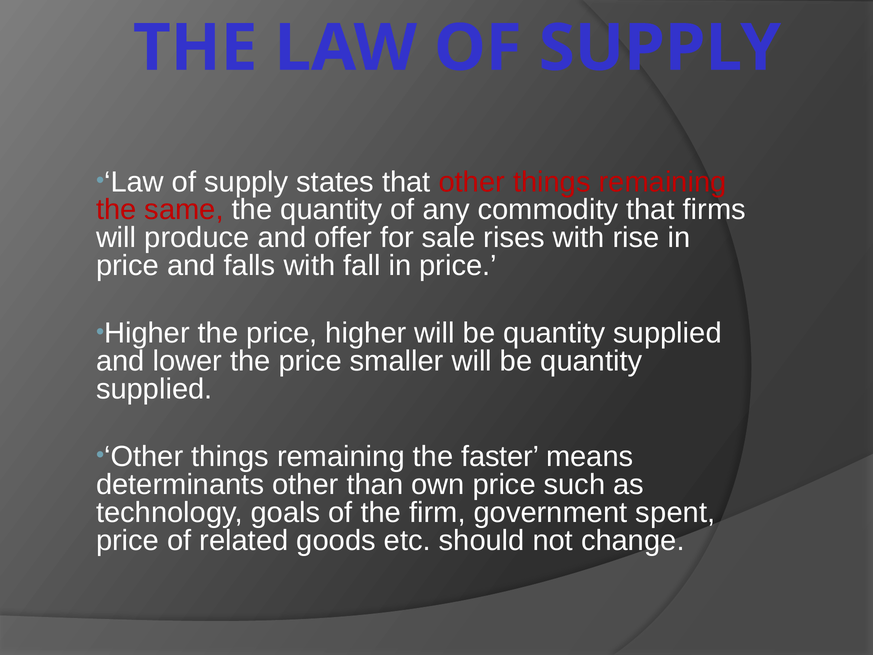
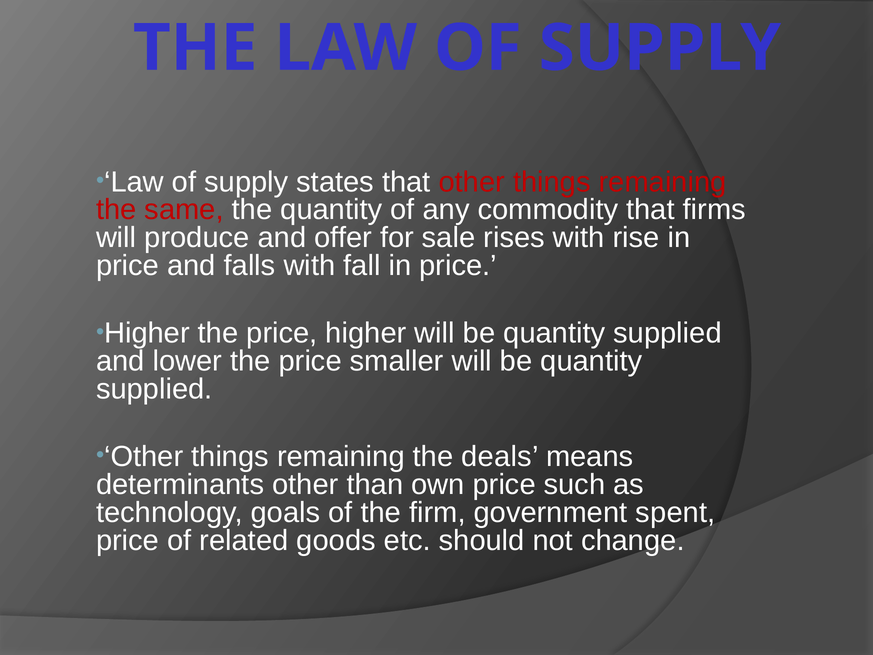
faster: faster -> deals
